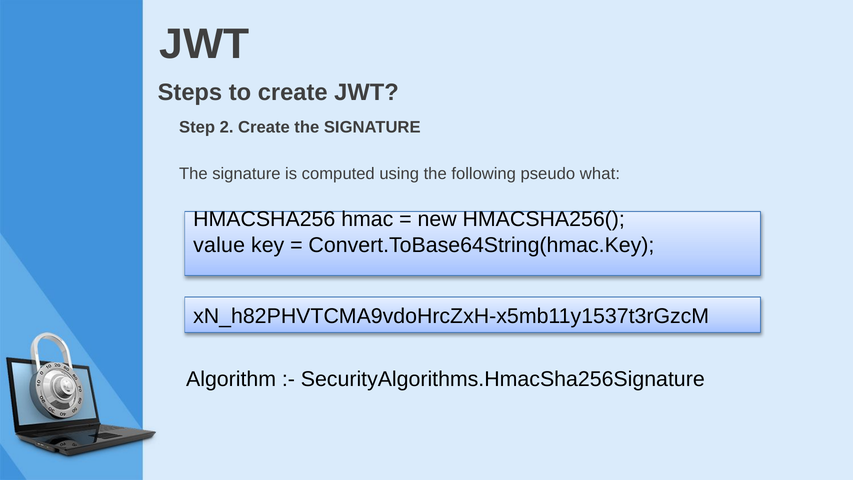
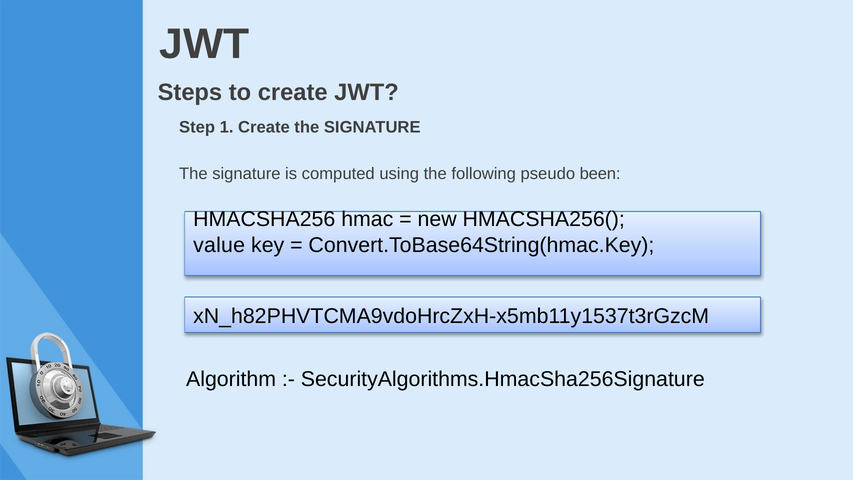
2: 2 -> 1
what: what -> been
